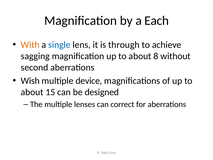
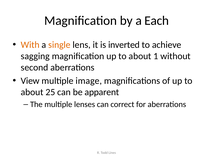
single colour: blue -> orange
through: through -> inverted
8: 8 -> 1
Wish: Wish -> View
device: device -> image
15: 15 -> 25
designed: designed -> apparent
